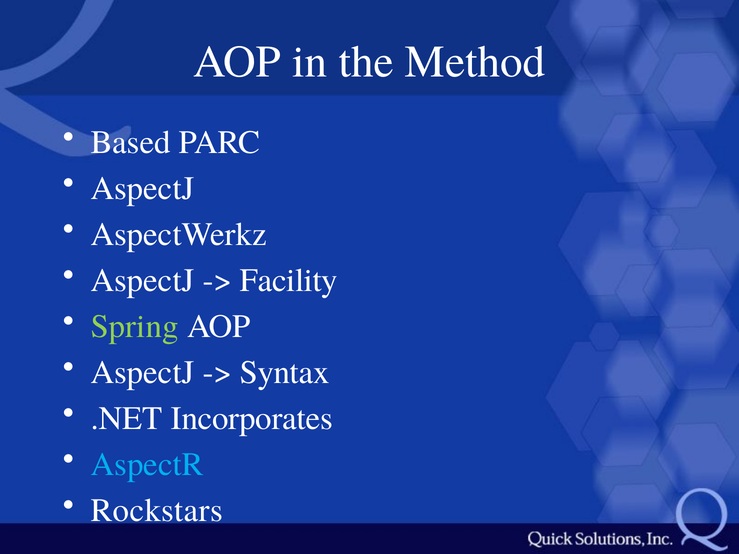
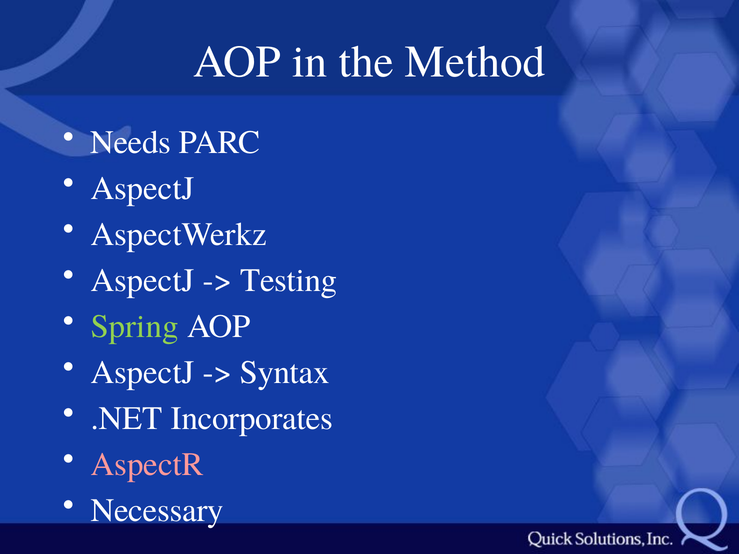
Based: Based -> Needs
Facility: Facility -> Testing
AspectR colour: light blue -> pink
Rockstars: Rockstars -> Necessary
